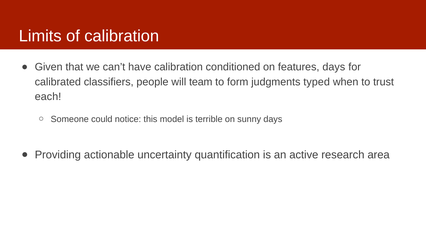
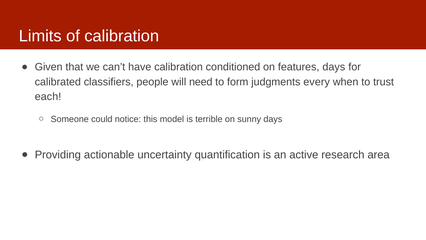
team: team -> need
typed: typed -> every
